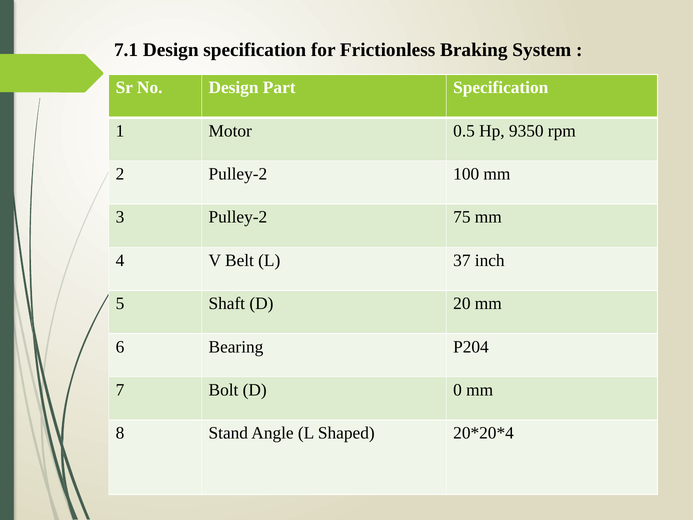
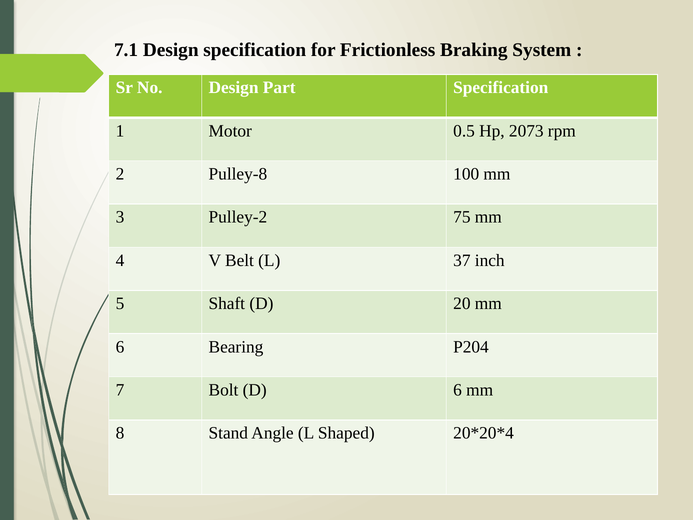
9350: 9350 -> 2073
2 Pulley-2: Pulley-2 -> Pulley-8
D 0: 0 -> 6
